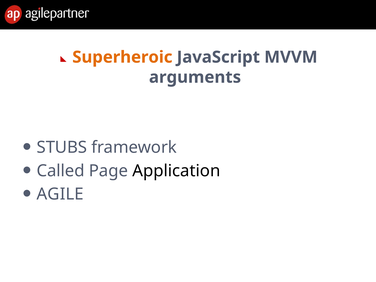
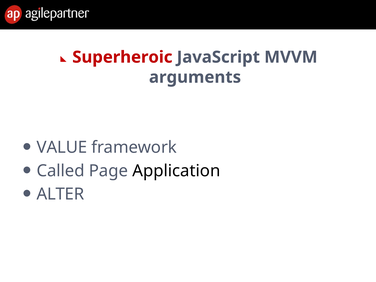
Superheroic colour: orange -> red
STUBS: STUBS -> VALUE
AGILE at (60, 194): AGILE -> ALTER
